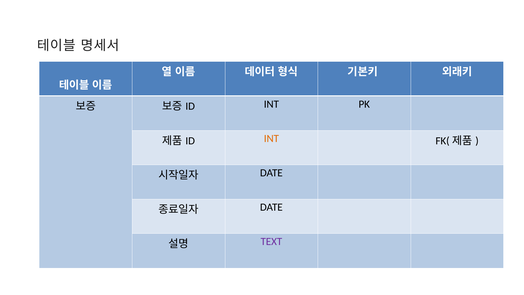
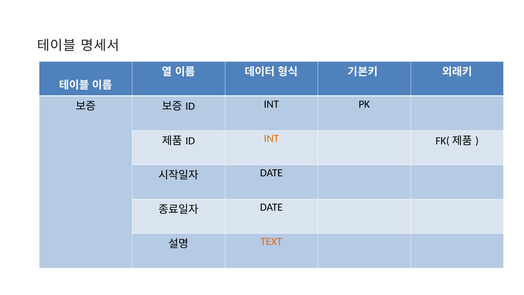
TEXT colour: purple -> orange
